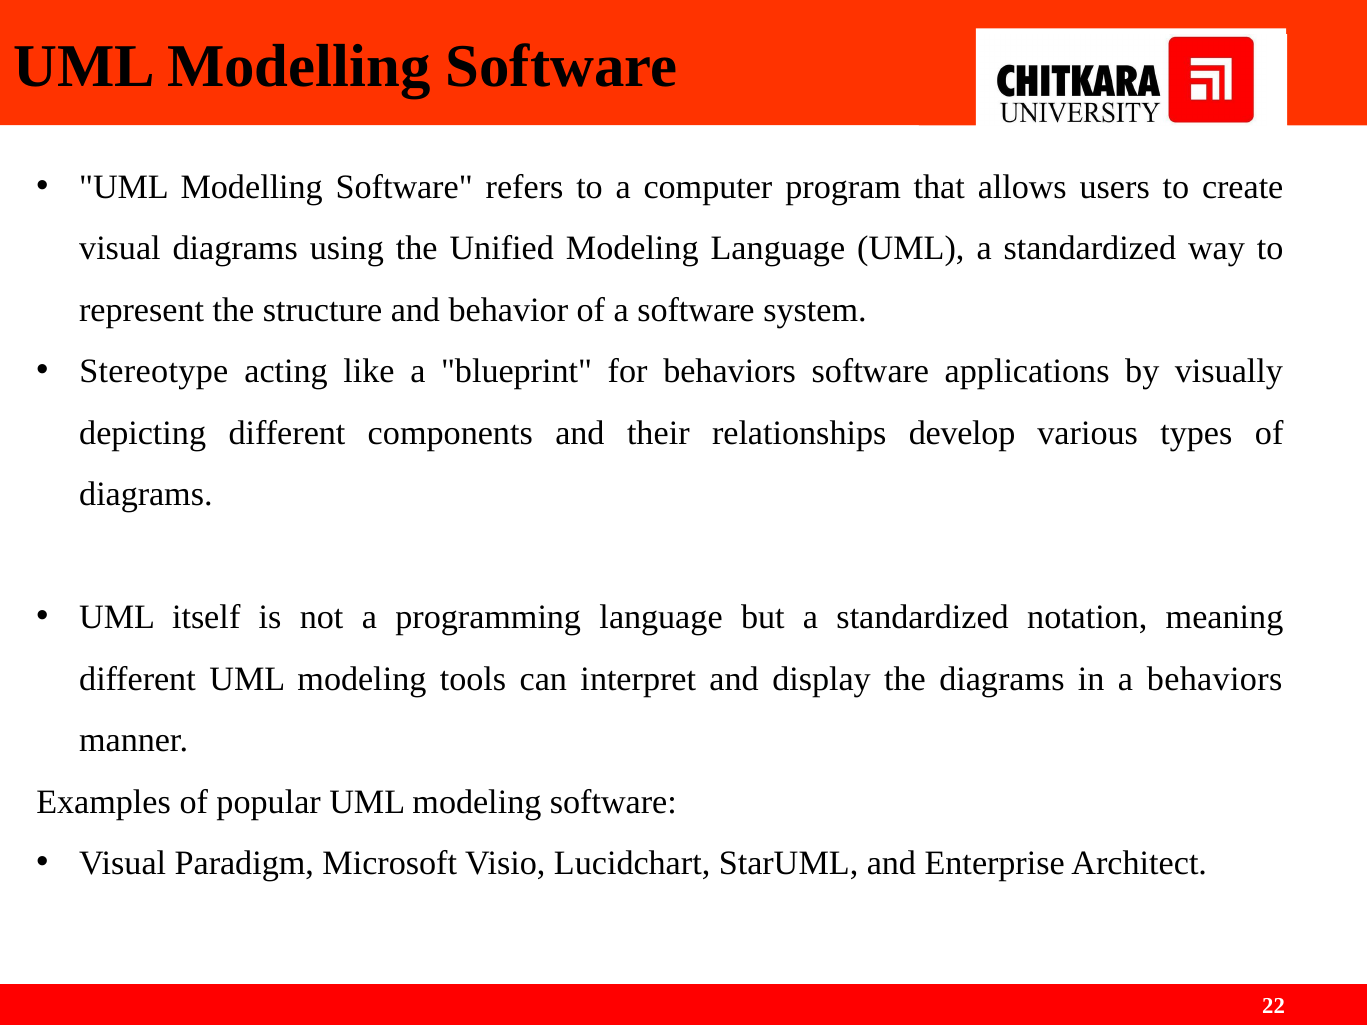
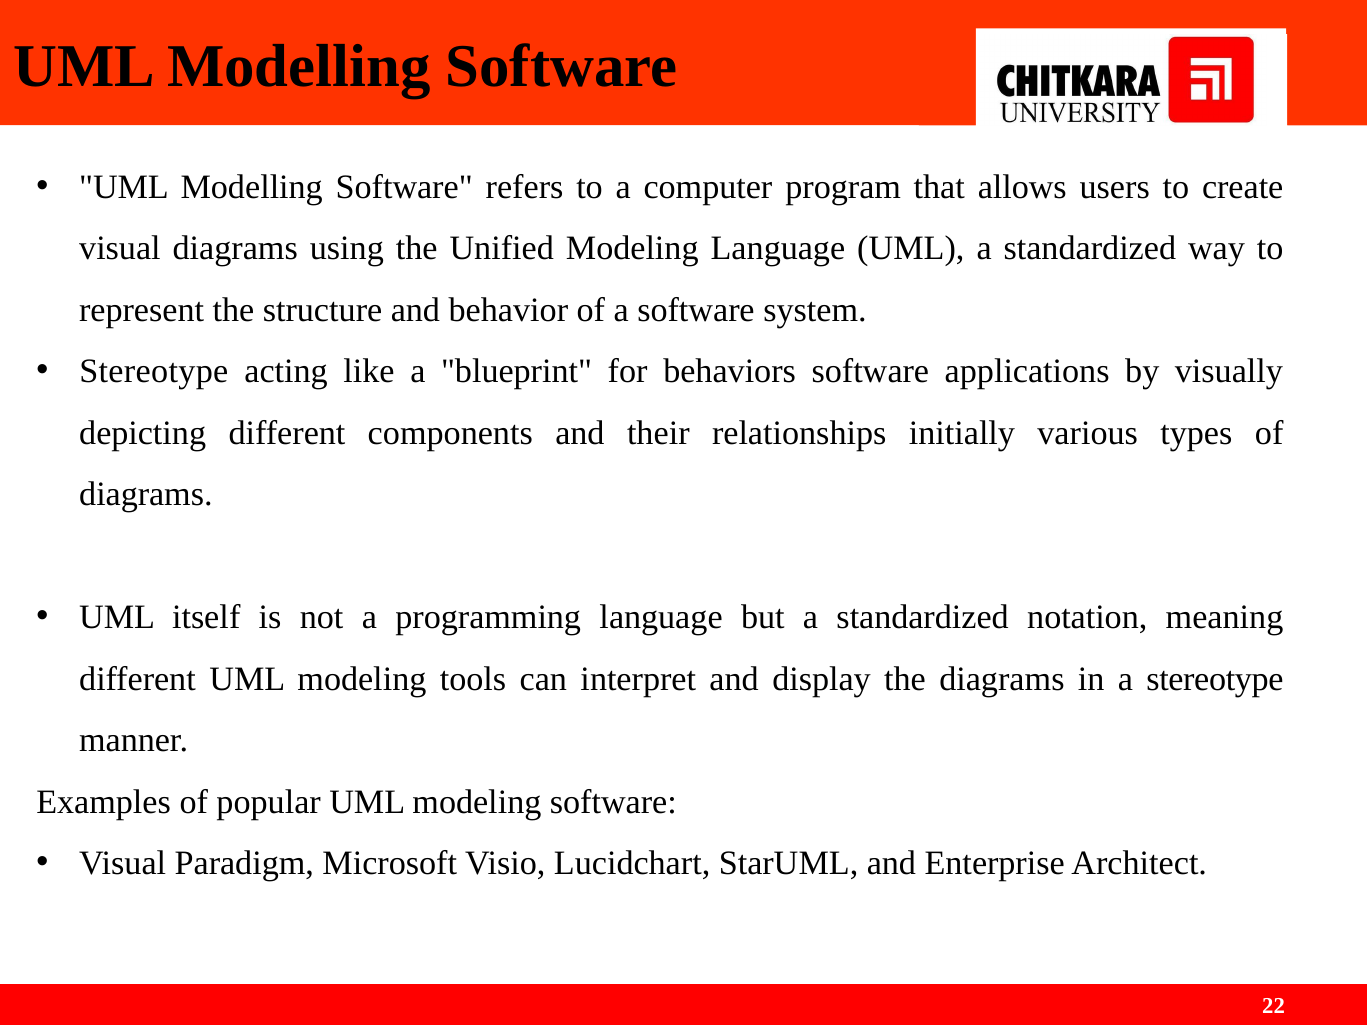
develop: develop -> initially
a behaviors: behaviors -> stereotype
